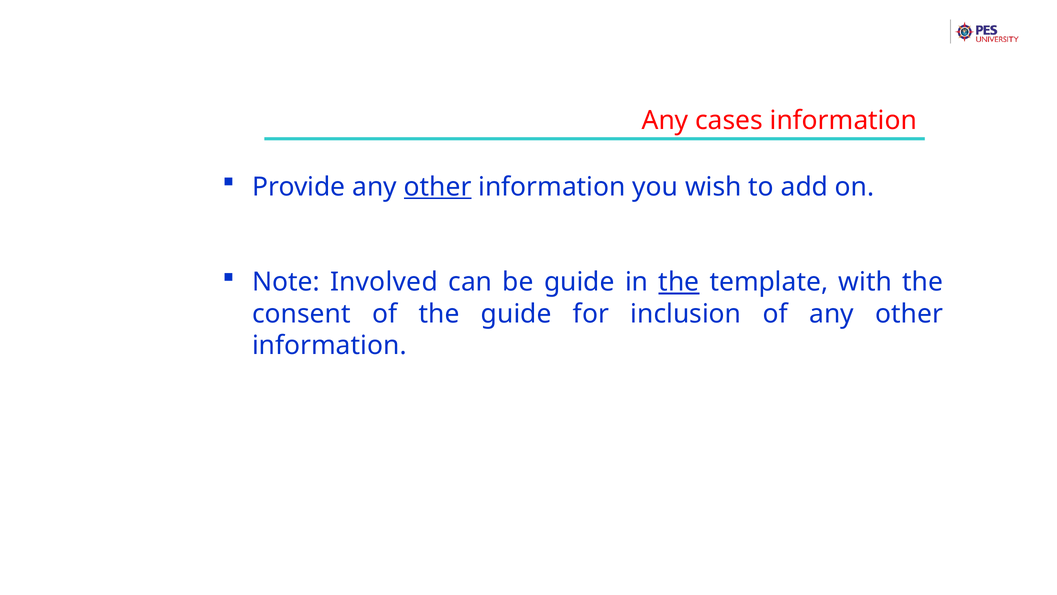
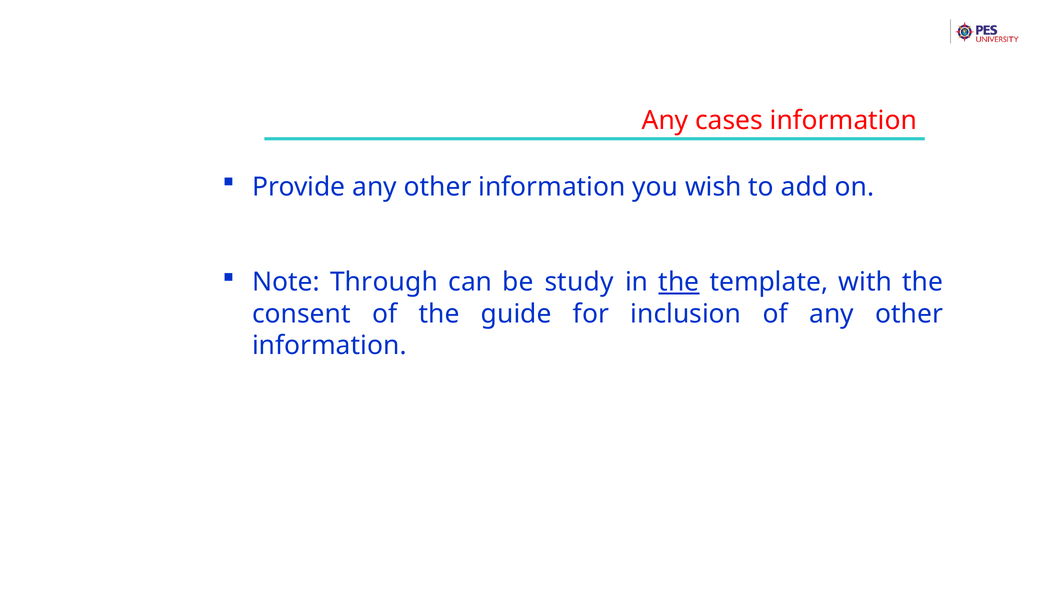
other at (438, 187) underline: present -> none
Involved: Involved -> Through
be guide: guide -> study
